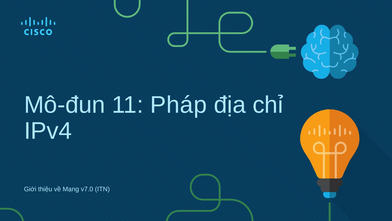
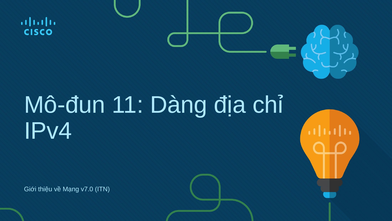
Pháp: Pháp -> Dàng
